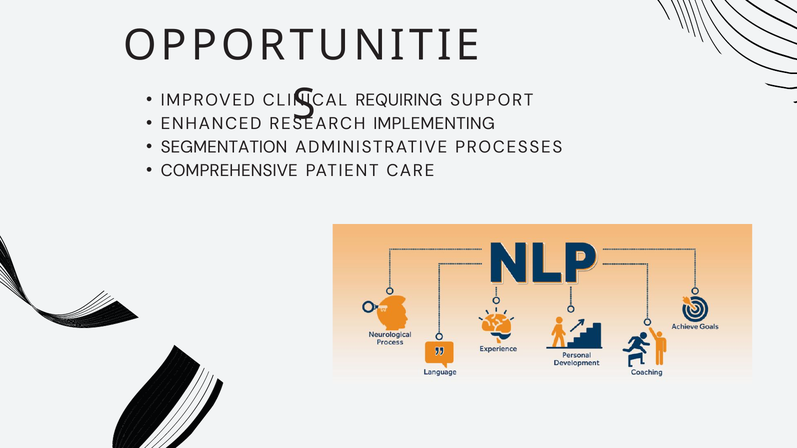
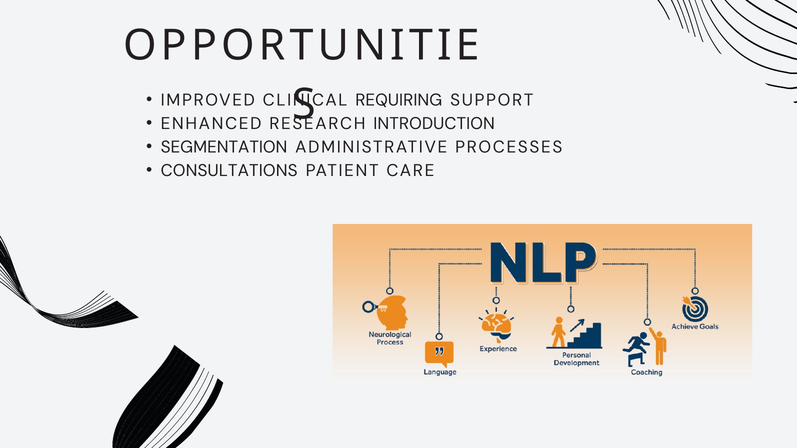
IMPLEMENTING: IMPLEMENTING -> INTRODUCTION
COMPREHENSIVE: COMPREHENSIVE -> CONSULTATIONS
